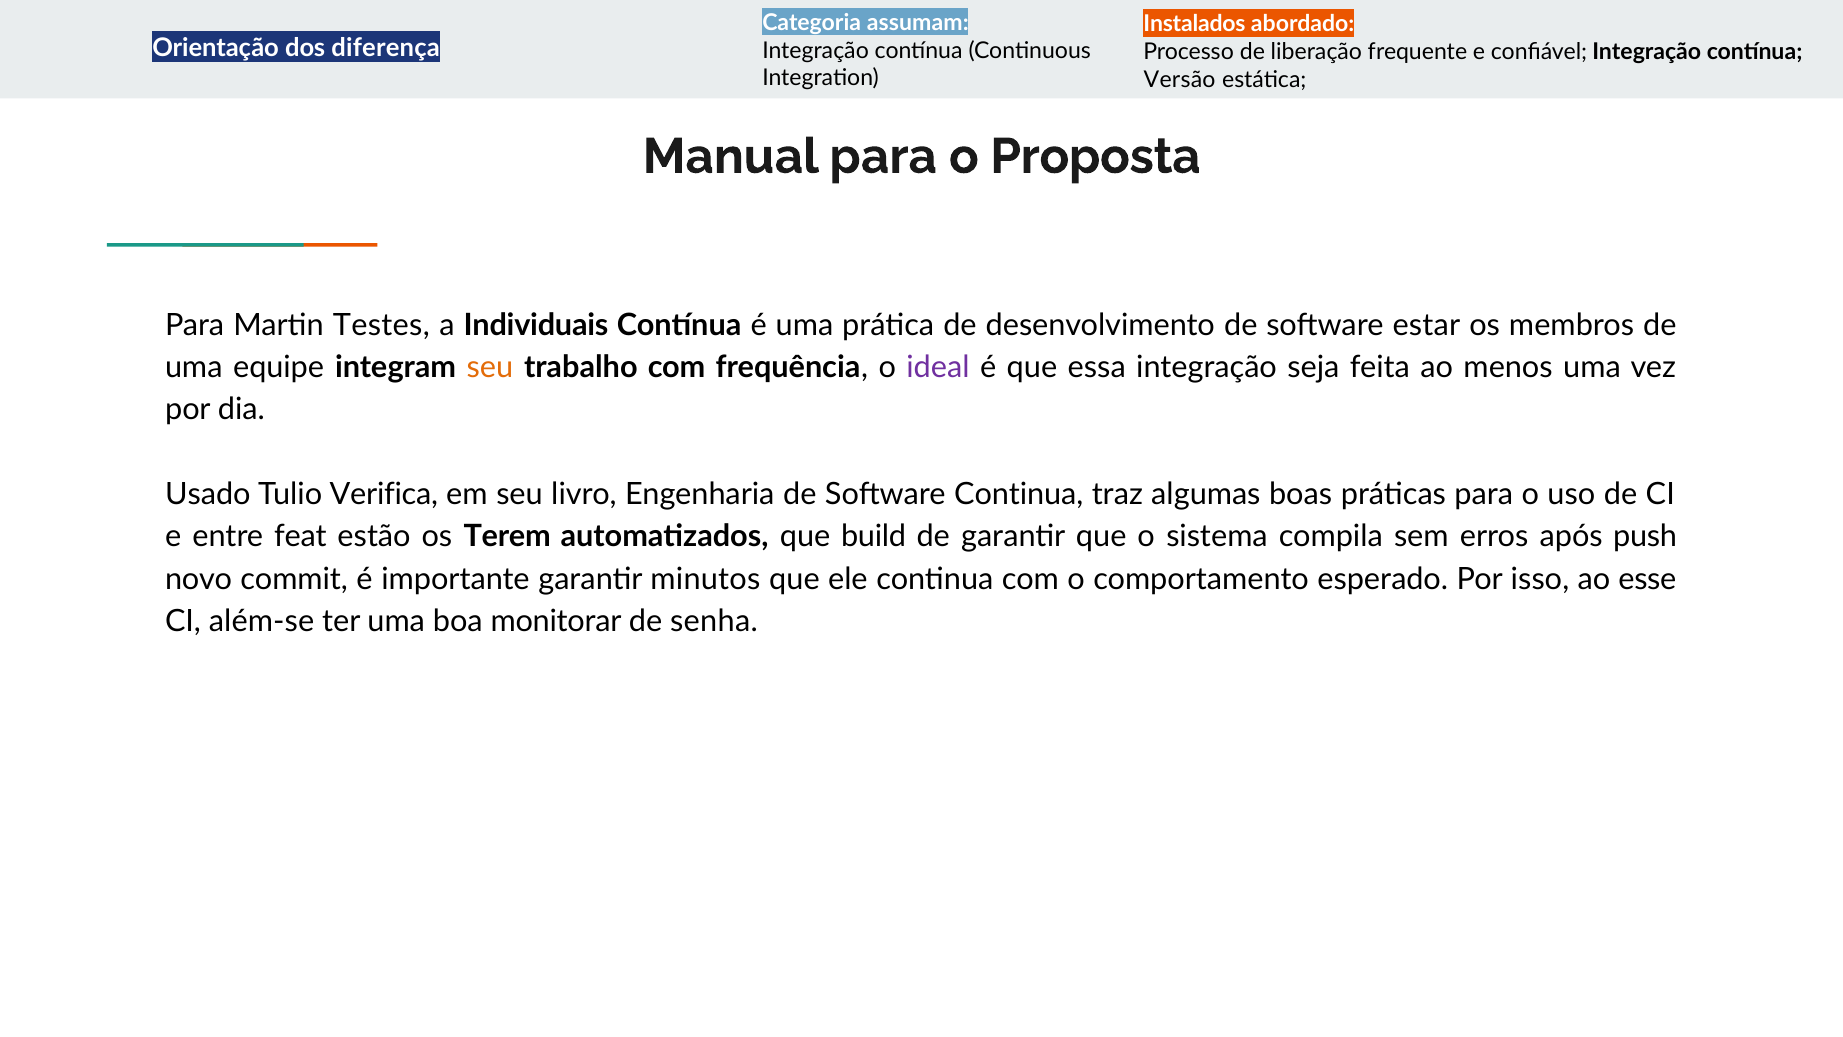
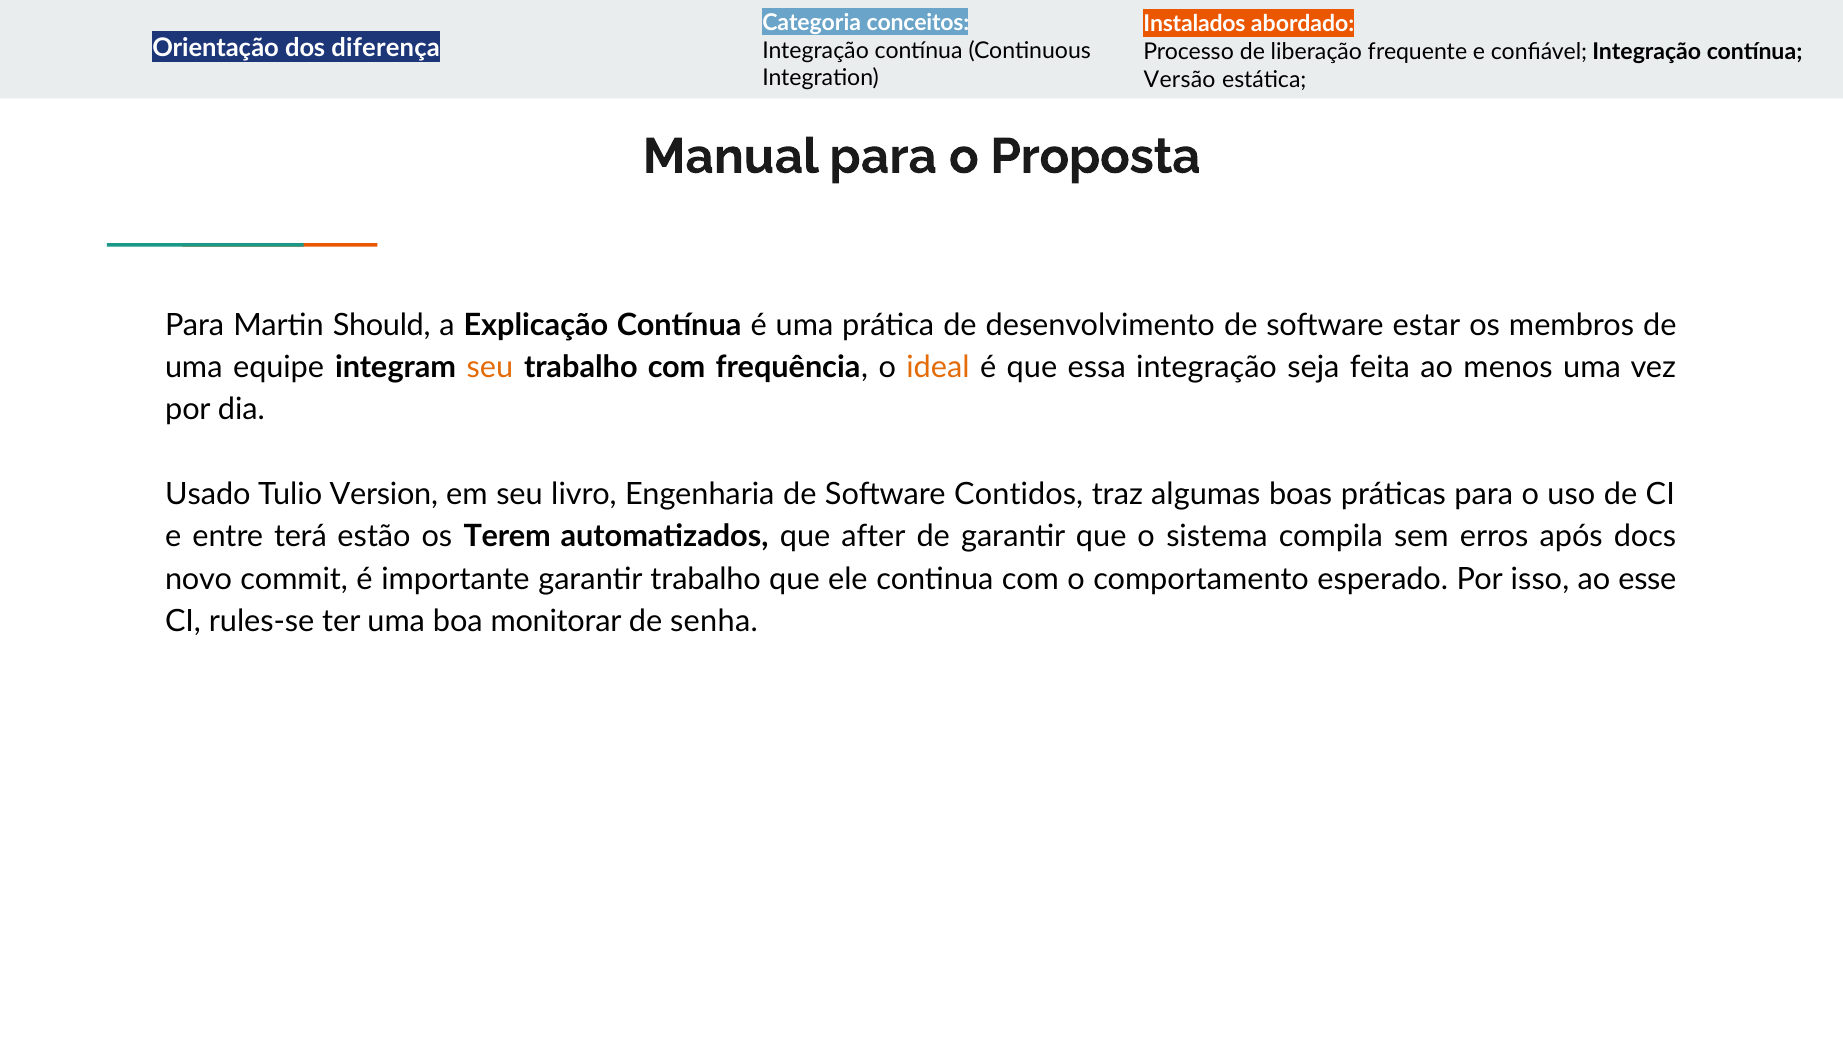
assumam: assumam -> conceitos
Testes: Testes -> Should
Individuais: Individuais -> Explicação
ideal colour: purple -> orange
Verifica: Verifica -> Version
Software Continua: Continua -> Contidos
feat: feat -> terá
build: build -> after
push: push -> docs
garantir minutos: minutos -> trabalho
além-se: além-se -> rules-se
